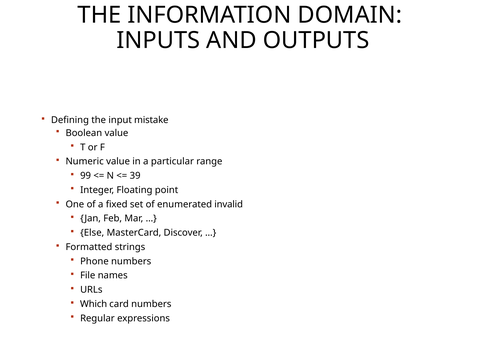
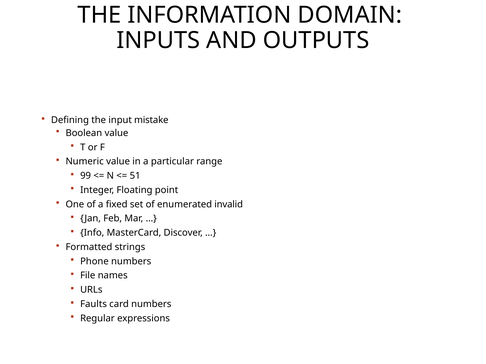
39: 39 -> 51
Else: Else -> Info
Which: Which -> Faults
